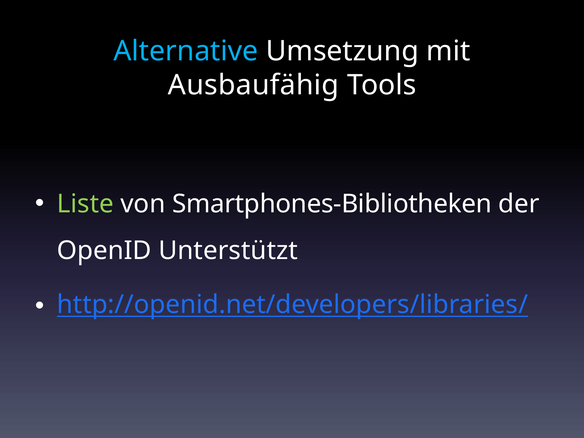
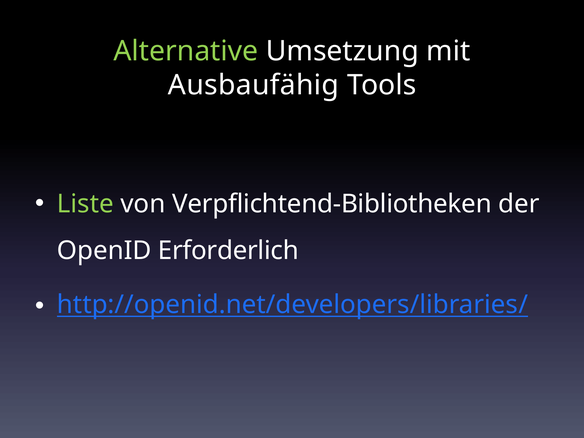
Alternative colour: light blue -> light green
Smartphones-Bibliotheken: Smartphones-Bibliotheken -> Verpflichtend-Bibliotheken
Unterstützt: Unterstützt -> Erforderlich
